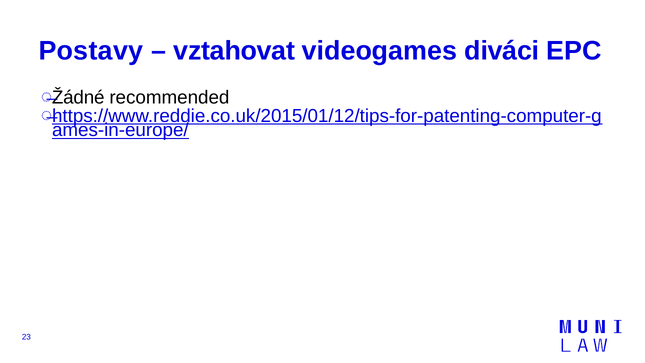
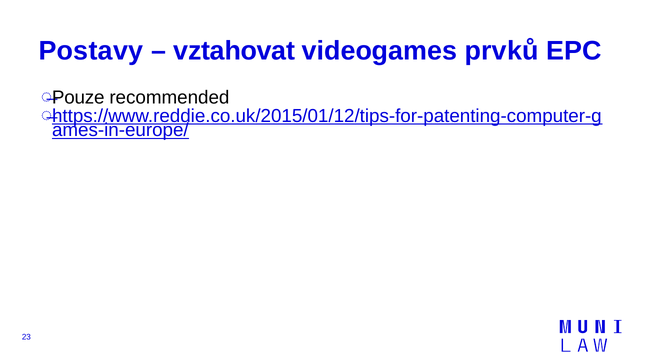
diváci: diváci -> prvků
Žádné: Žádné -> Pouze
